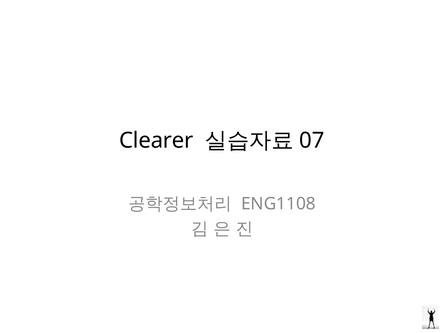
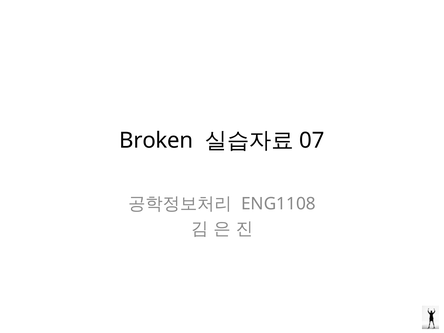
Clearer: Clearer -> Broken
